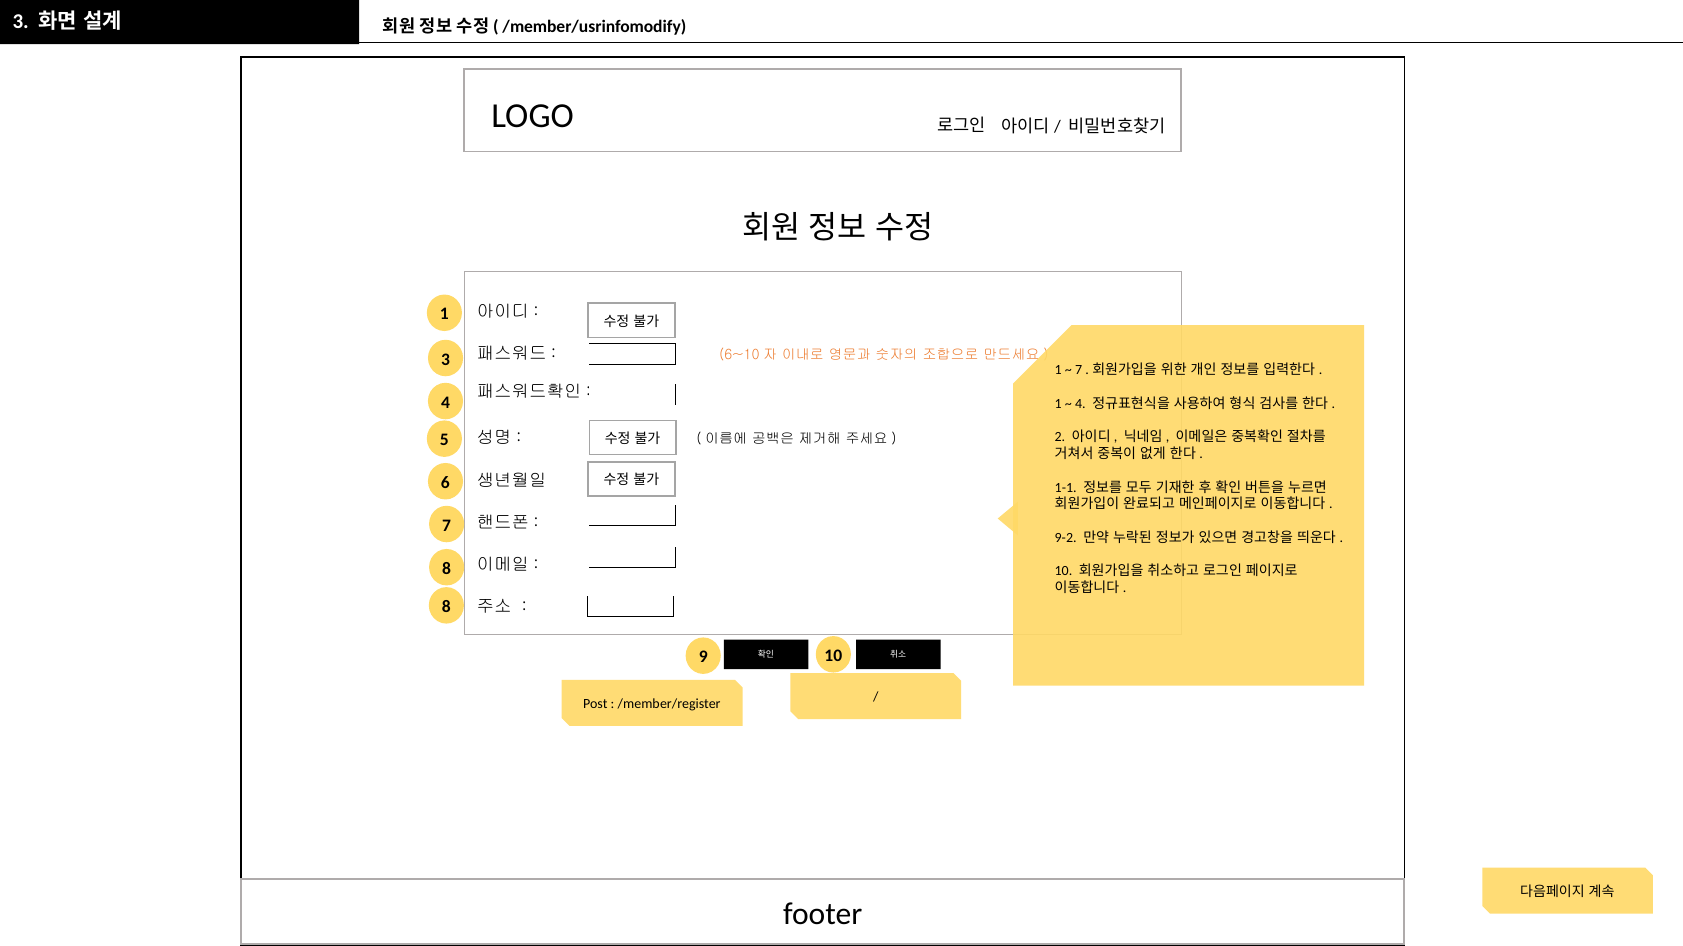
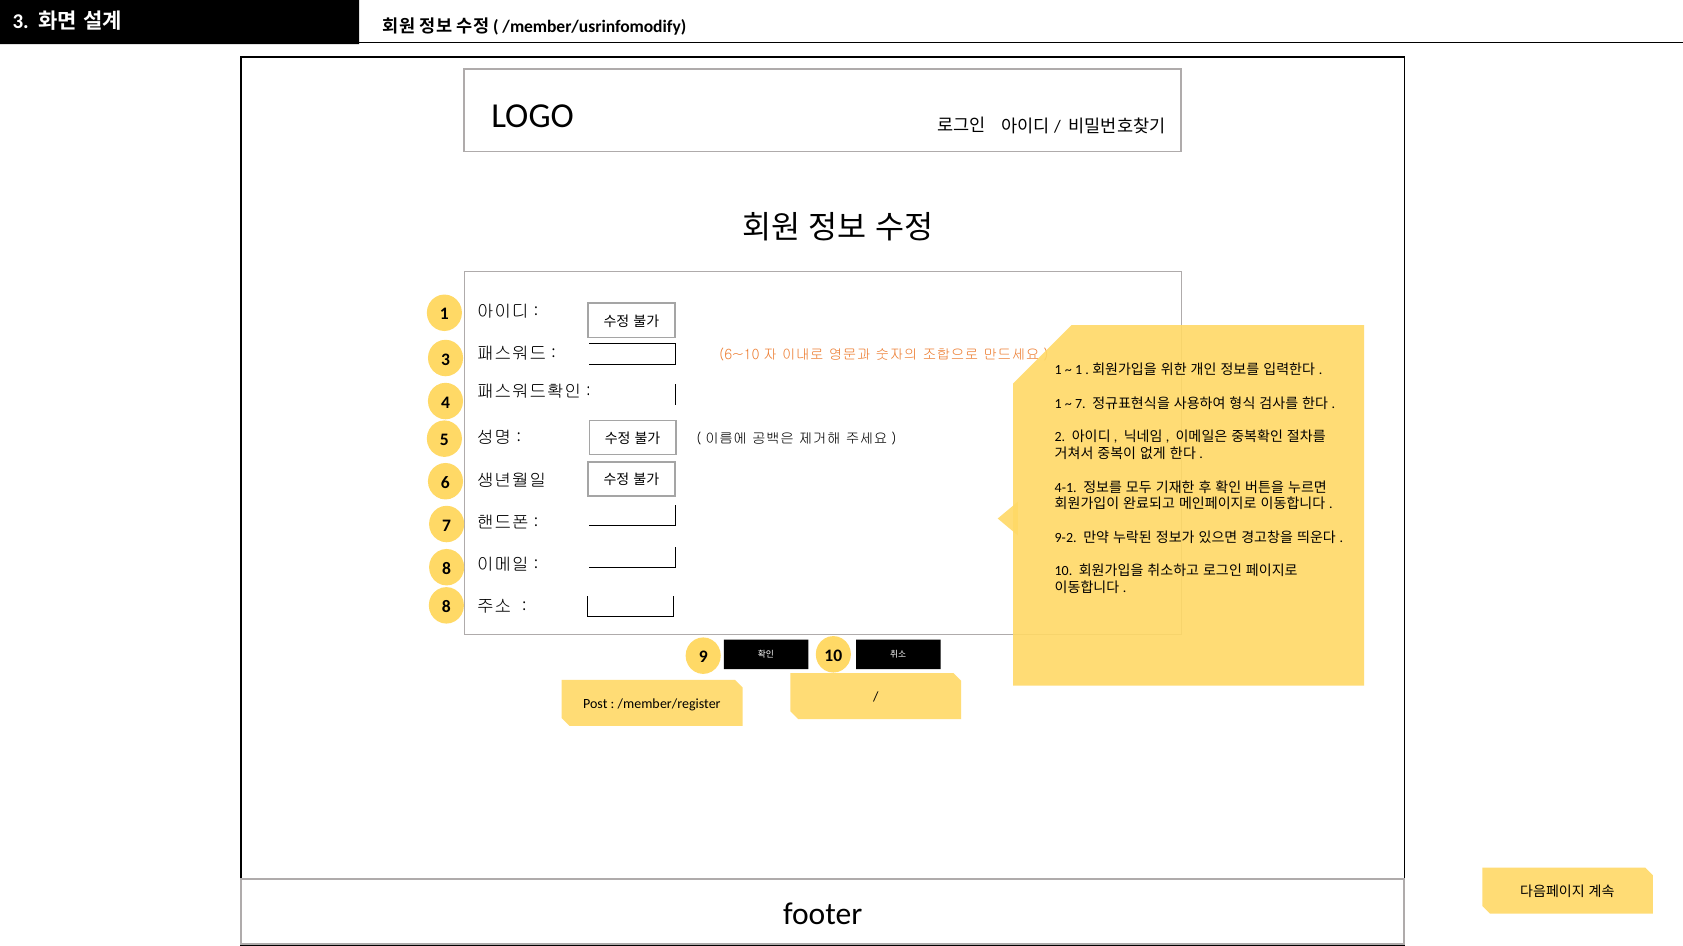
7 at (1079, 370): 7 -> 1
4 at (1080, 404): 4 -> 7
1-1: 1-1 -> 4-1
